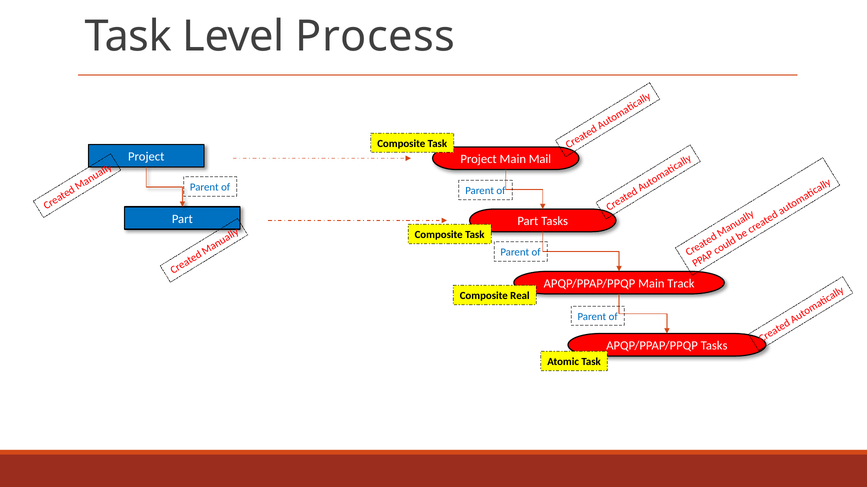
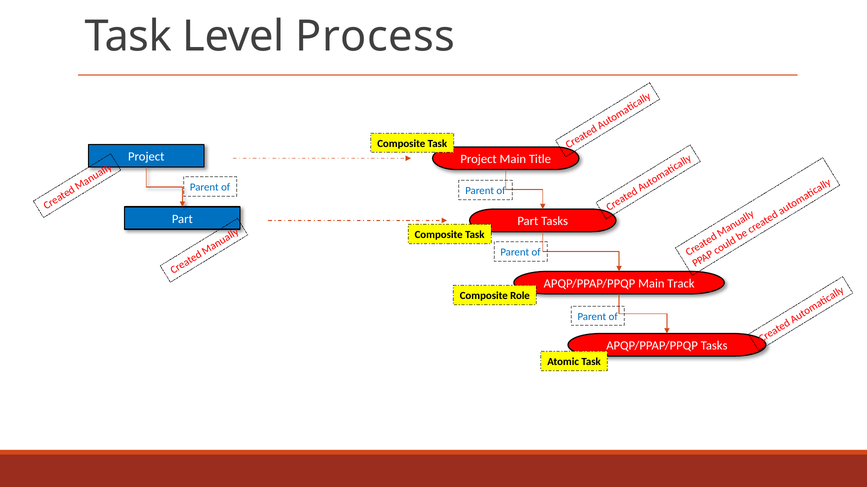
Mail: Mail -> Title
Real: Real -> Role
